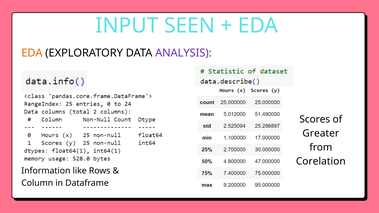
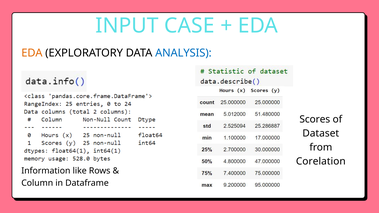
SEEN: SEEN -> CASE
ANALYSIS colour: purple -> blue
Greater: Greater -> Dataset
